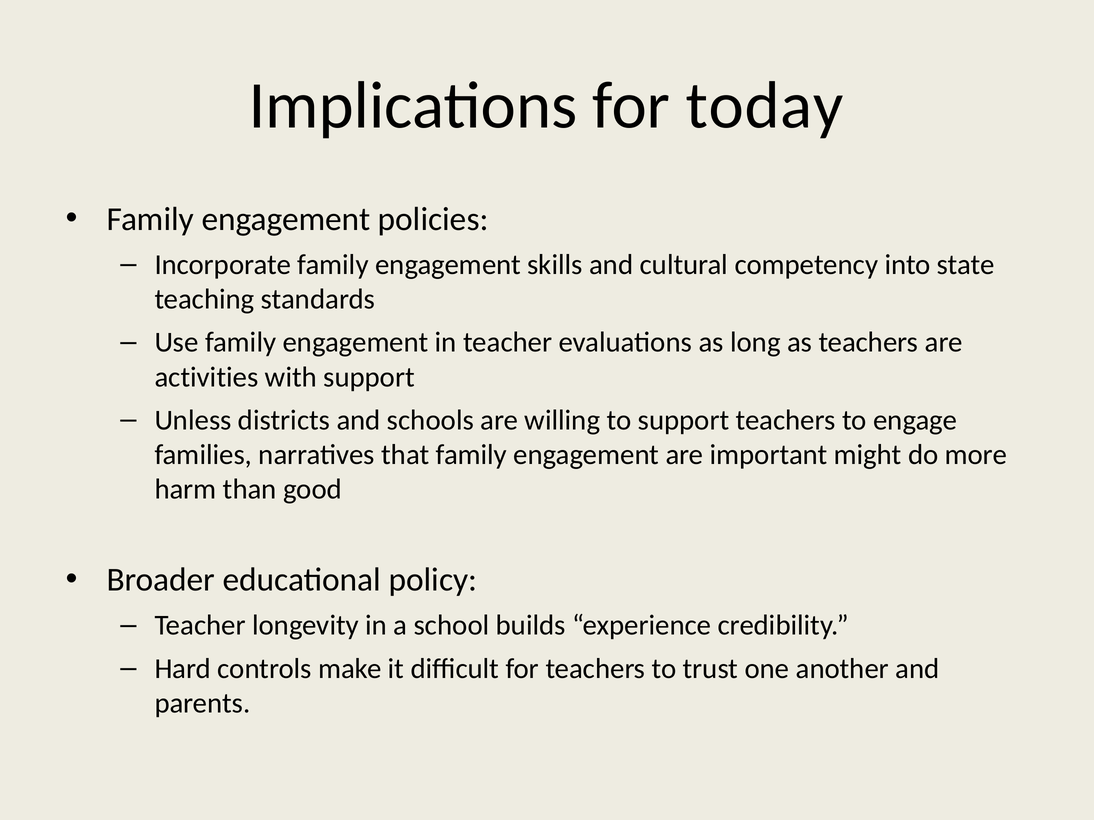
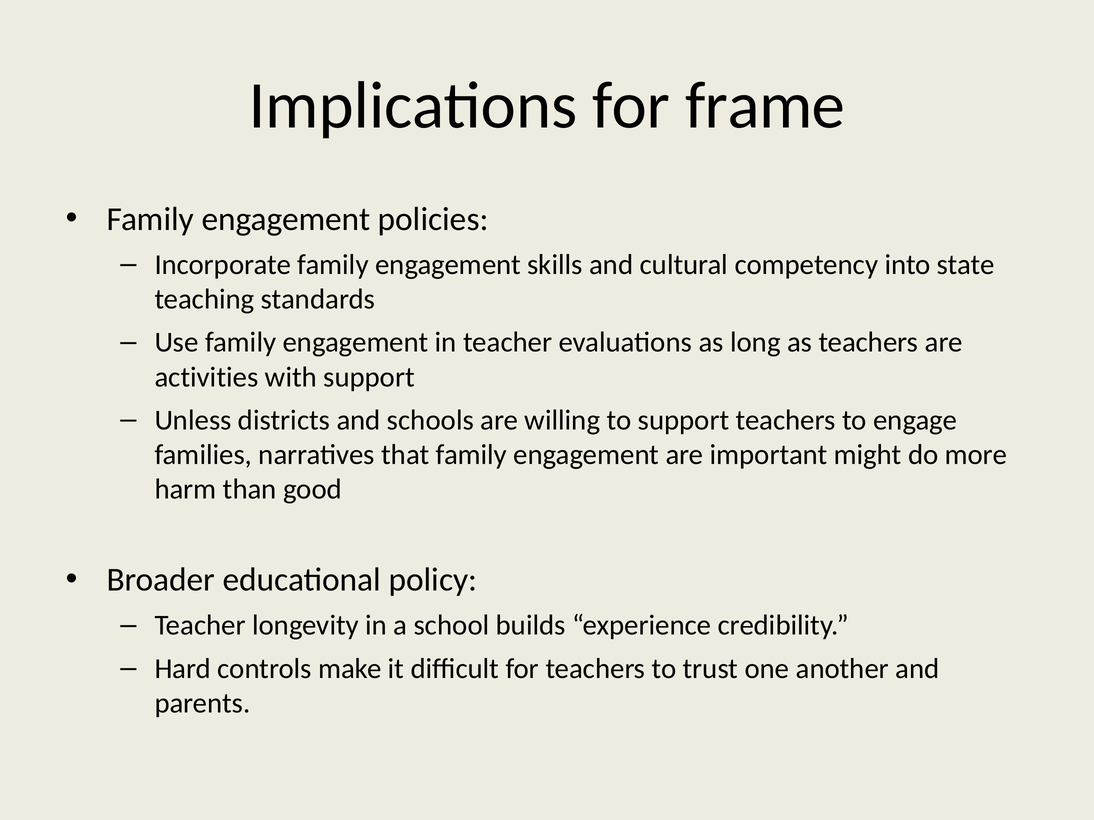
today: today -> frame
